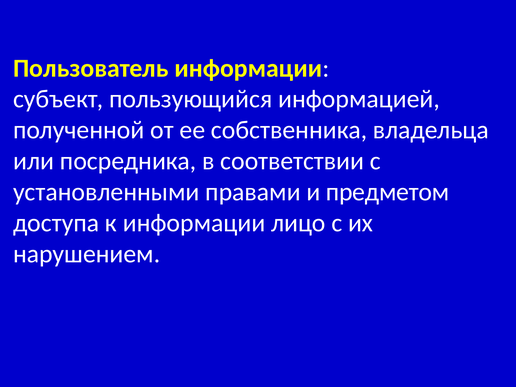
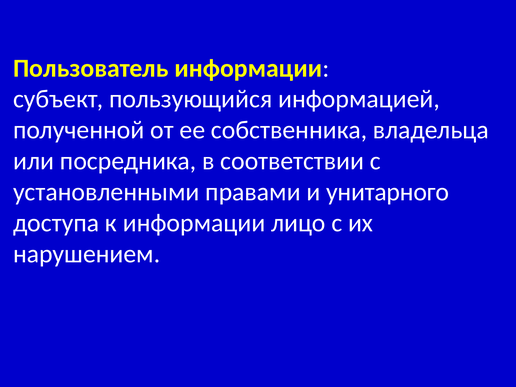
предметом: предметом -> унитарного
